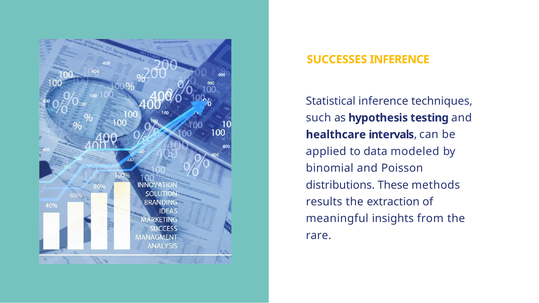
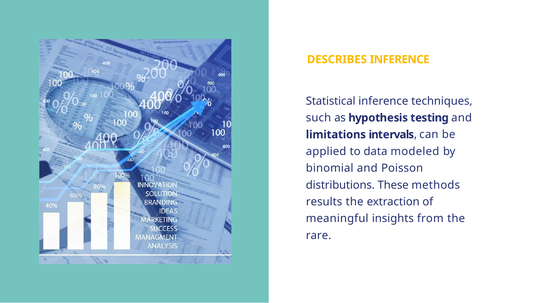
SUCCESSES: SUCCESSES -> DESCRIBES
healthcare: healthcare -> limitations
